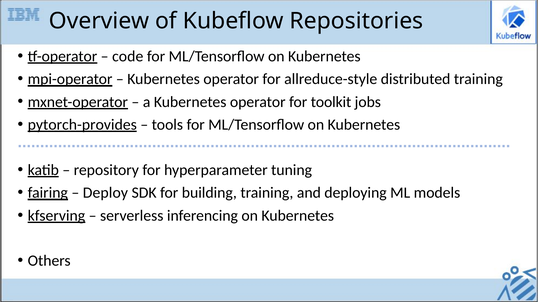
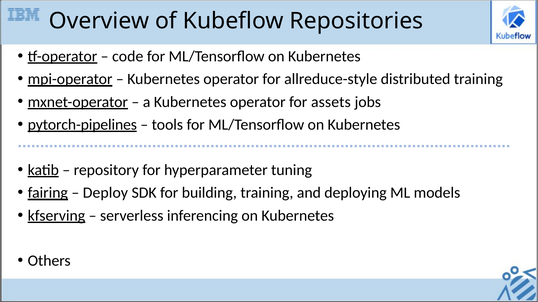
toolkit: toolkit -> assets
pytorch-provides: pytorch-provides -> pytorch-pipelines
